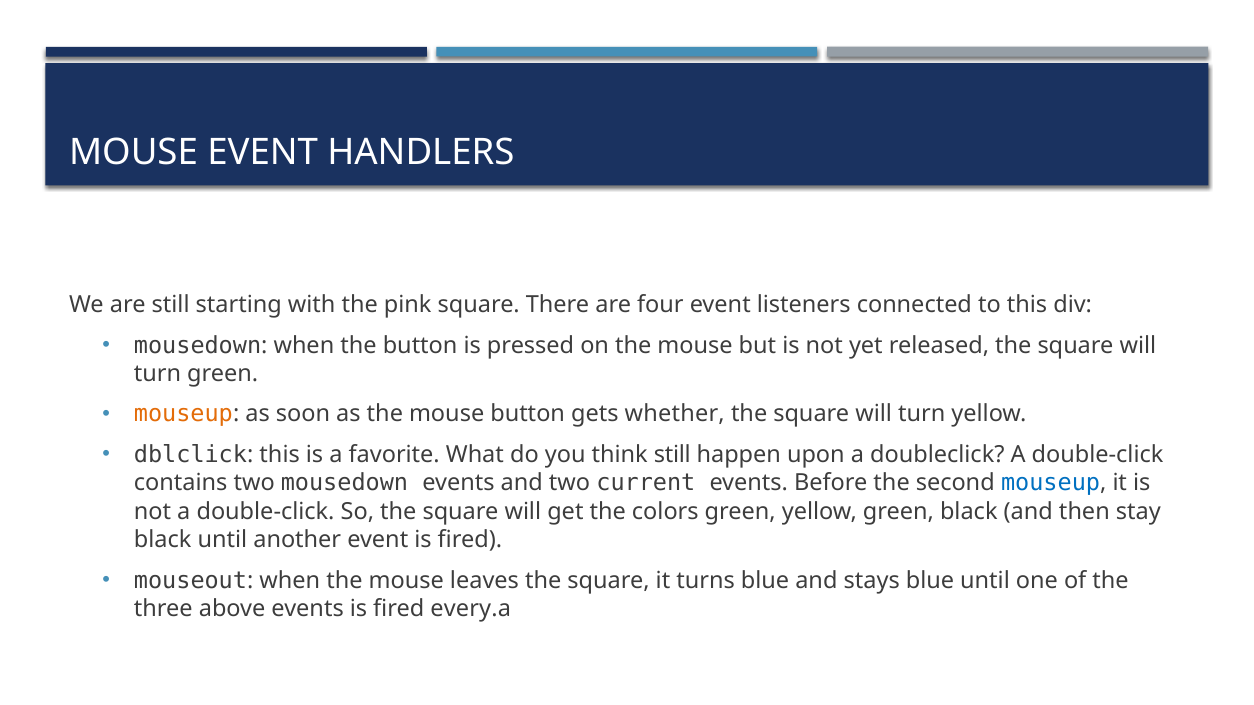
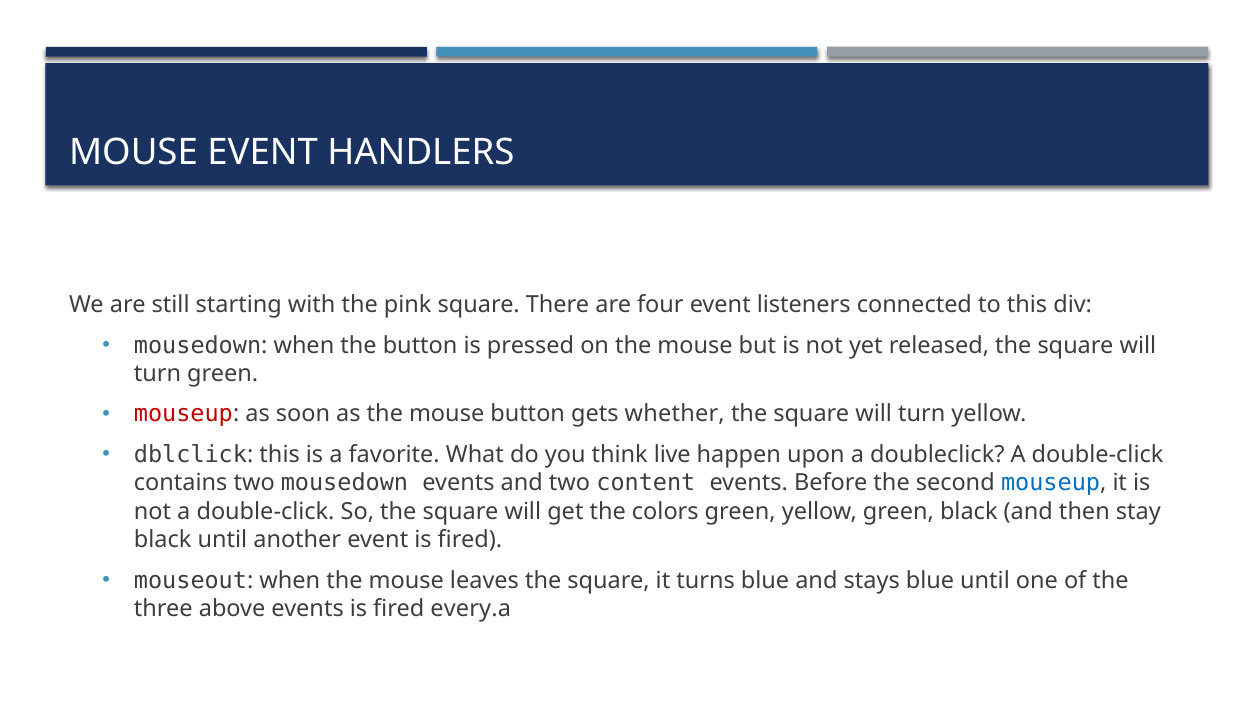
mouseup at (183, 414) colour: orange -> red
think still: still -> live
current: current -> content
